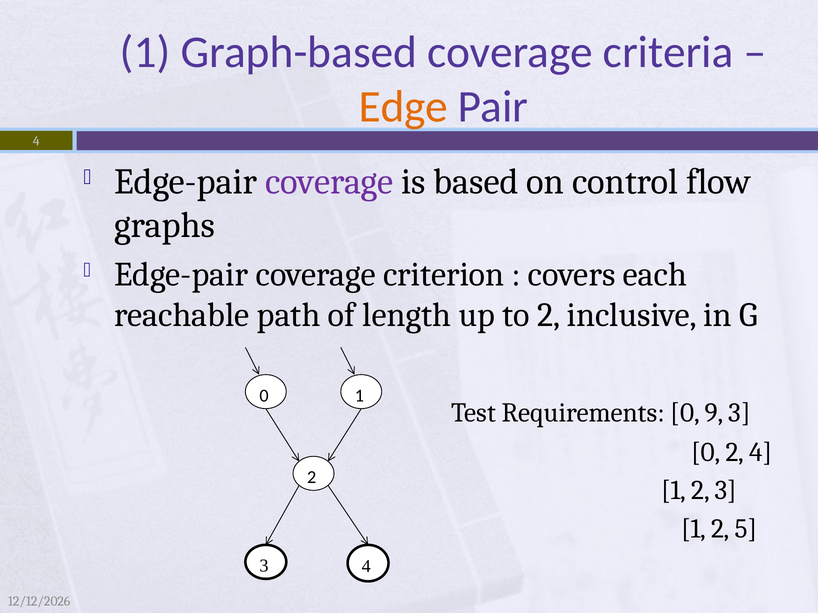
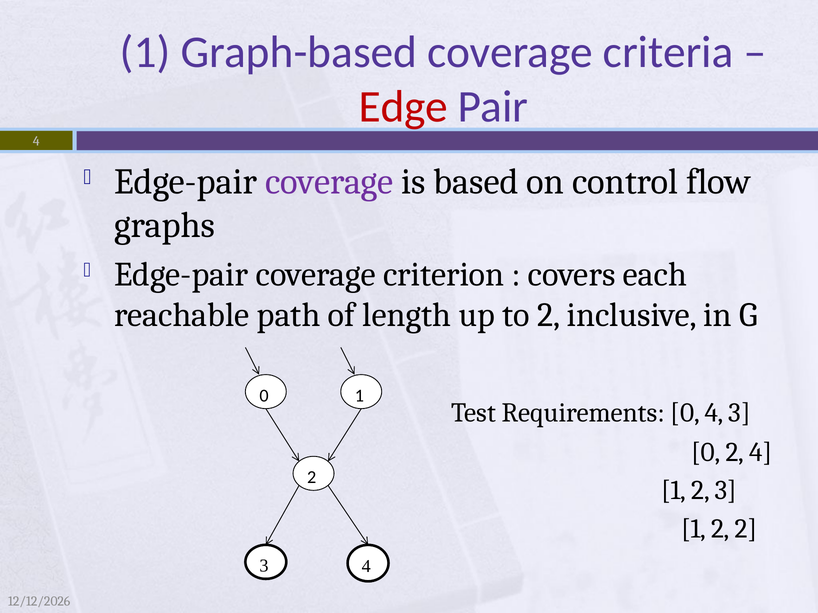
Edge colour: orange -> red
0 9: 9 -> 4
2 5: 5 -> 2
